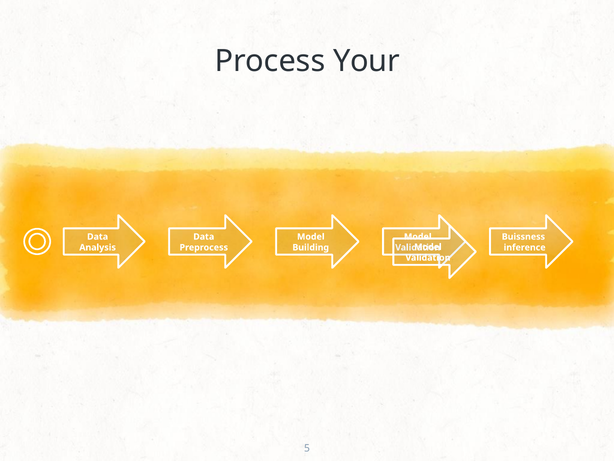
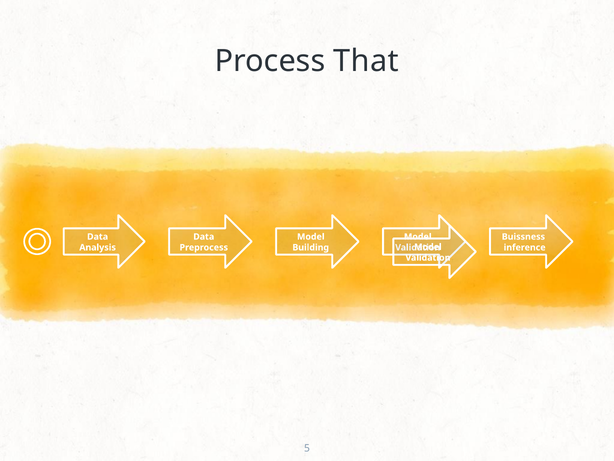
Your: Your -> That
